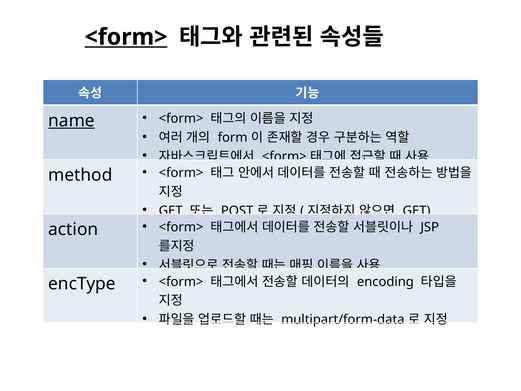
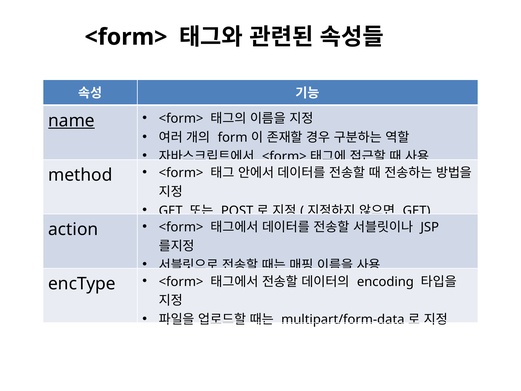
<form> at (126, 37) underline: present -> none
